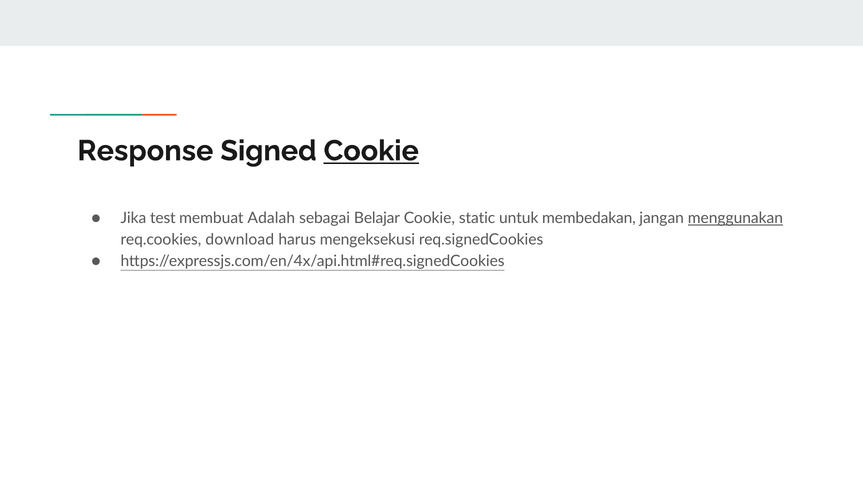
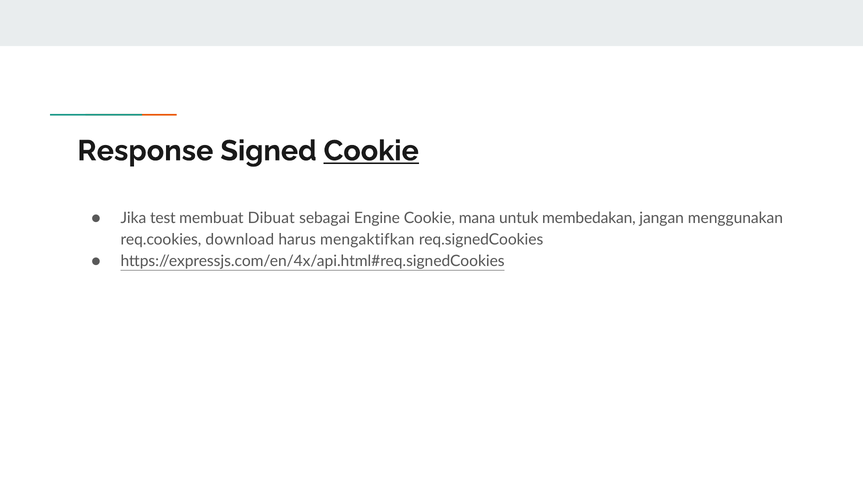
Adalah: Adalah -> Dibuat
Belajar: Belajar -> Engine
static: static -> mana
menggunakan underline: present -> none
mengeksekusi: mengeksekusi -> mengaktifkan
